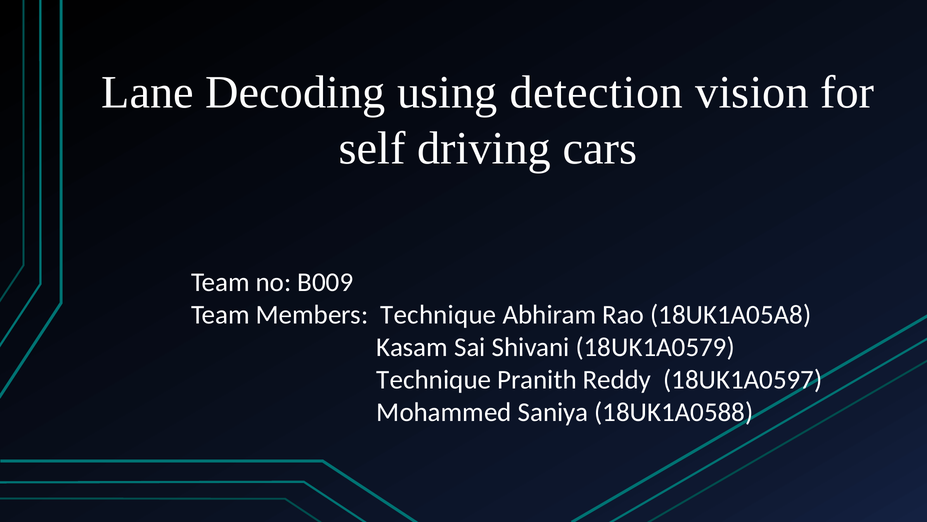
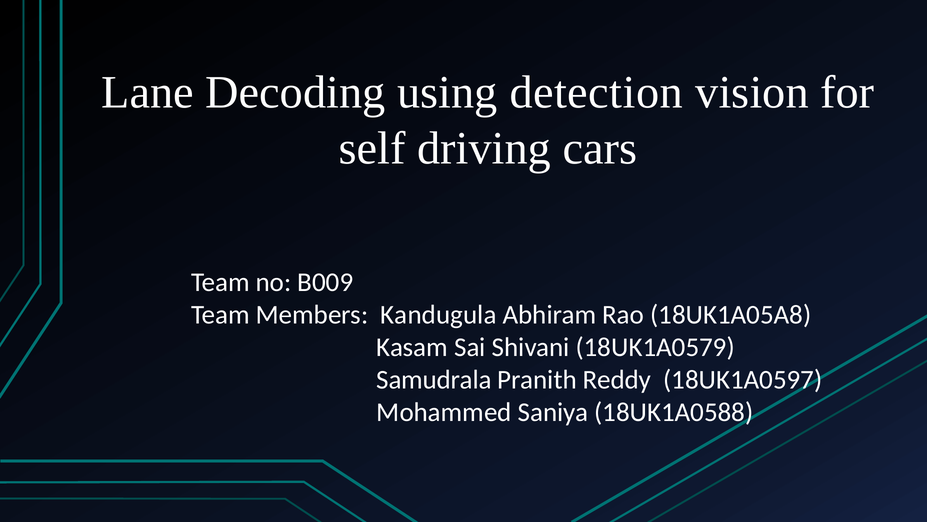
Members Technique: Technique -> Kandugula
Technique at (434, 380): Technique -> Samudrala
